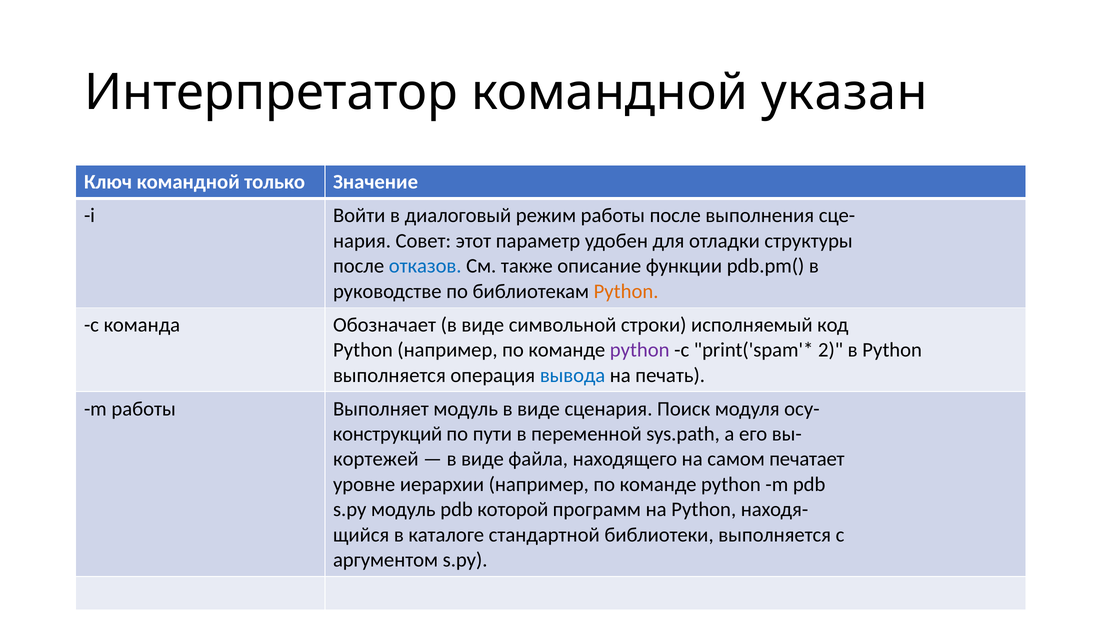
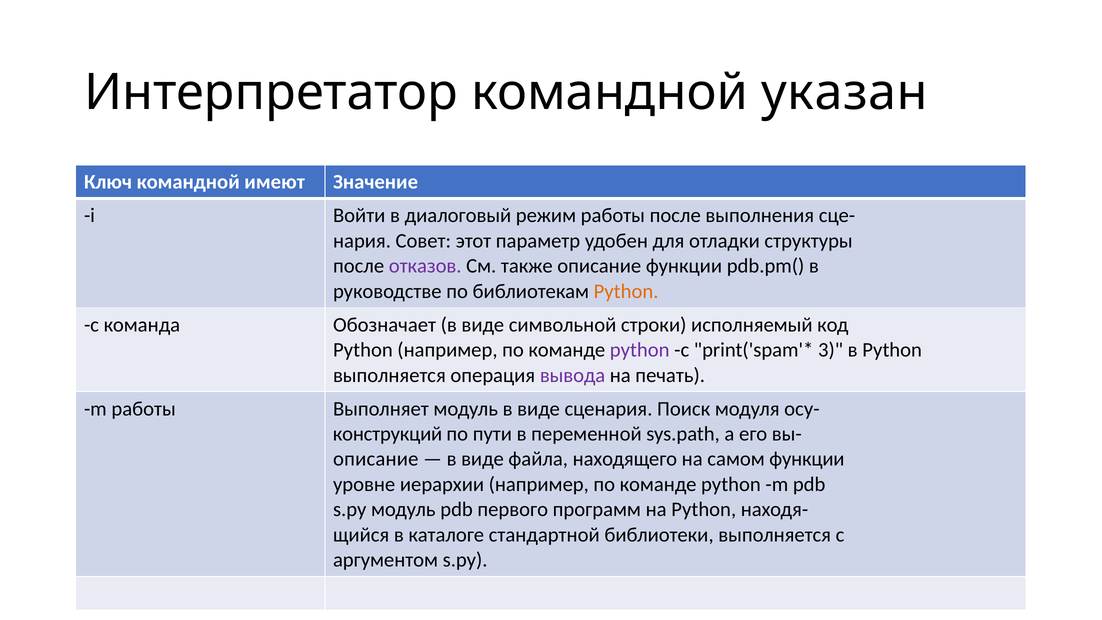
только: только -> имеют
отказов colour: blue -> purple
2: 2 -> 3
вывода colour: blue -> purple
кортежей at (376, 459): кортежей -> описание
самом печатает: печатает -> функции
которой: которой -> первого
